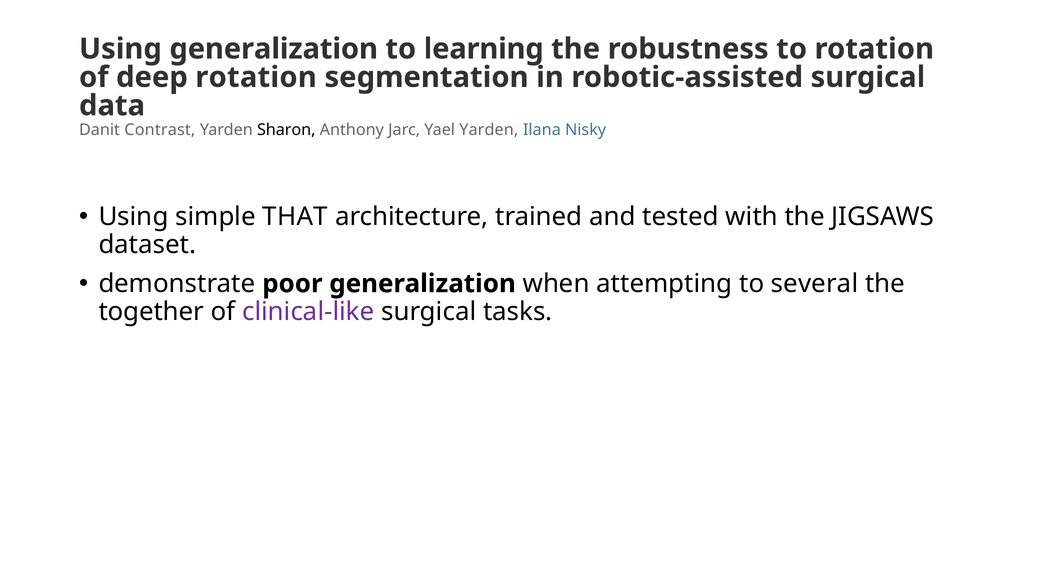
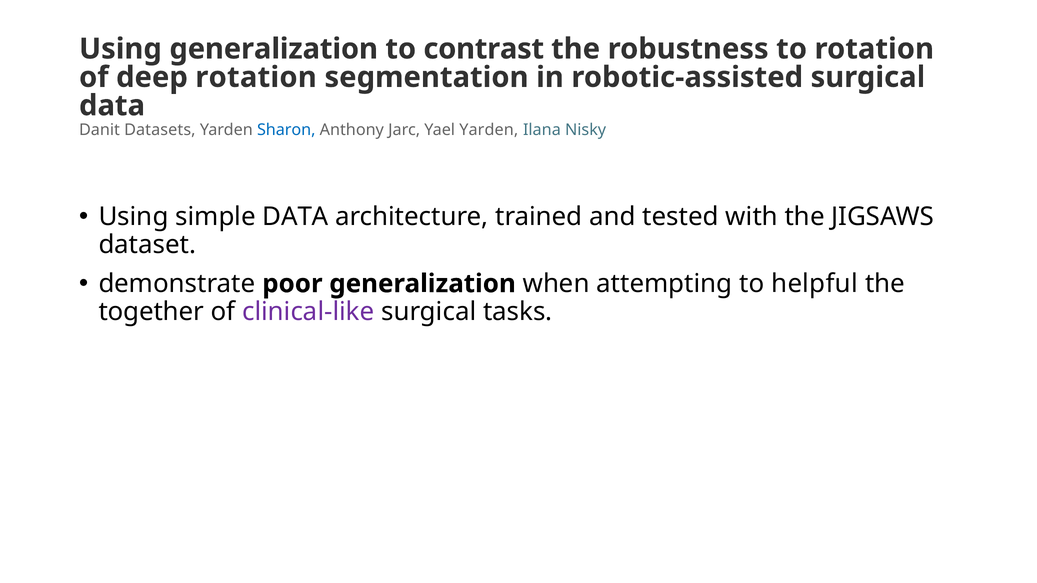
learning: learning -> contrast
Contrast: Contrast -> Datasets
Sharon colour: black -> blue
simple THAT: THAT -> DATA
several: several -> helpful
